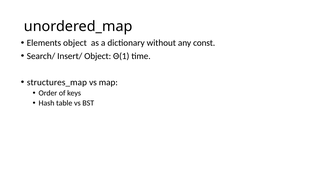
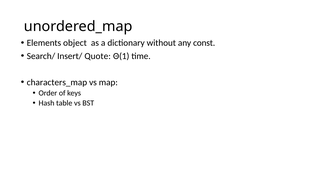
Insert/ Object: Object -> Quote
structures_map: structures_map -> characters_map
